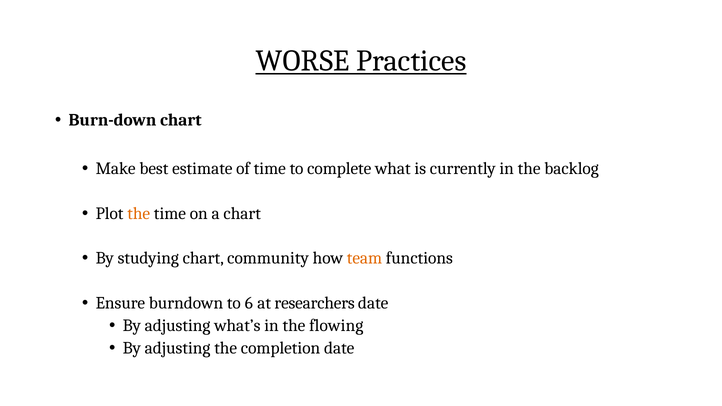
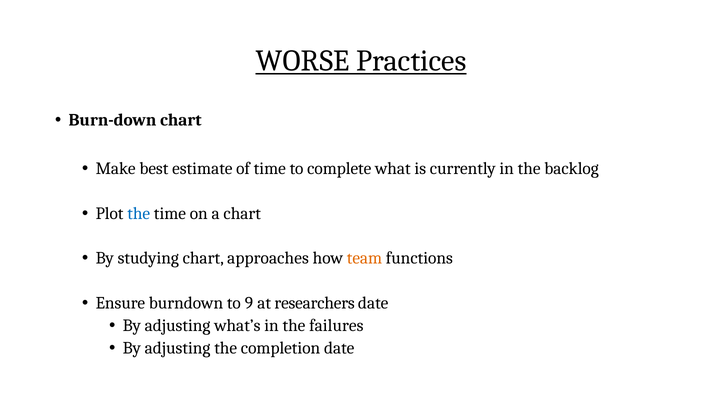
the at (139, 213) colour: orange -> blue
community: community -> approaches
6: 6 -> 9
flowing: flowing -> failures
